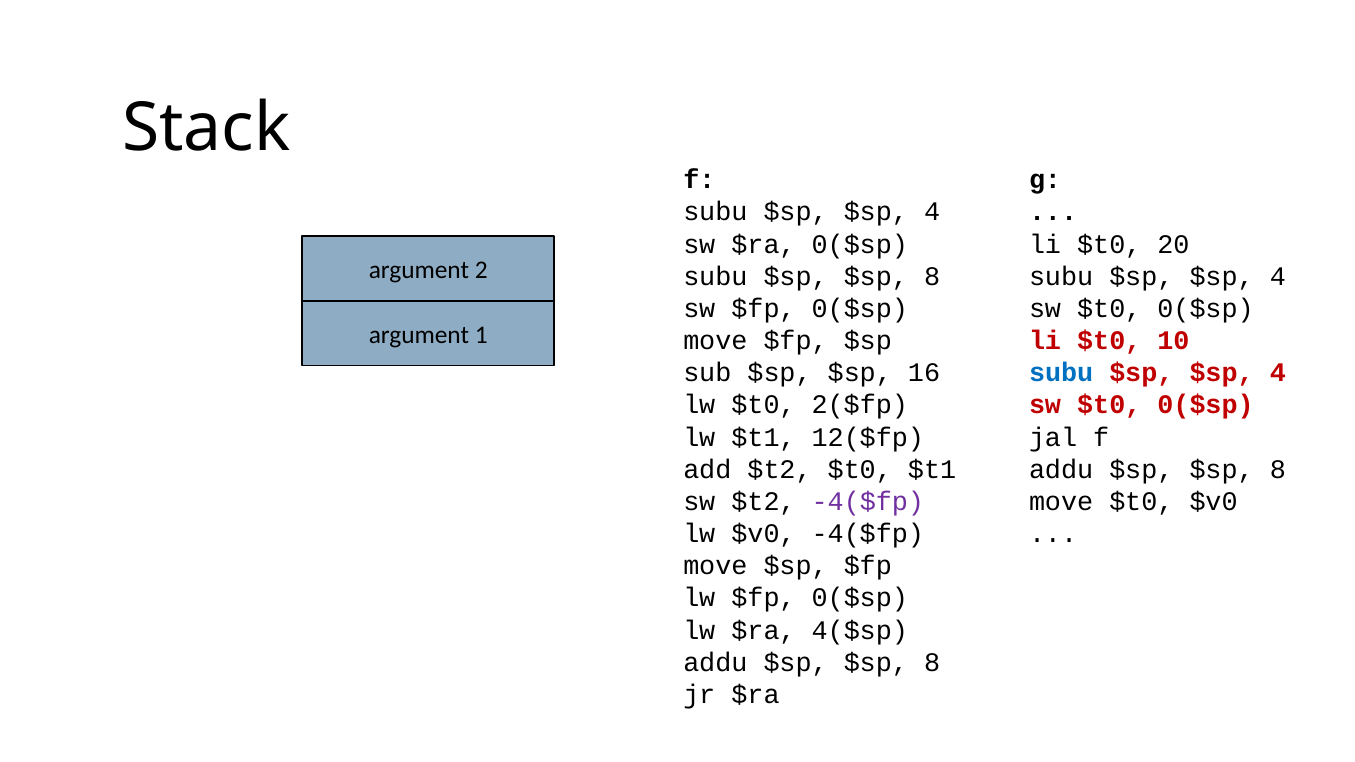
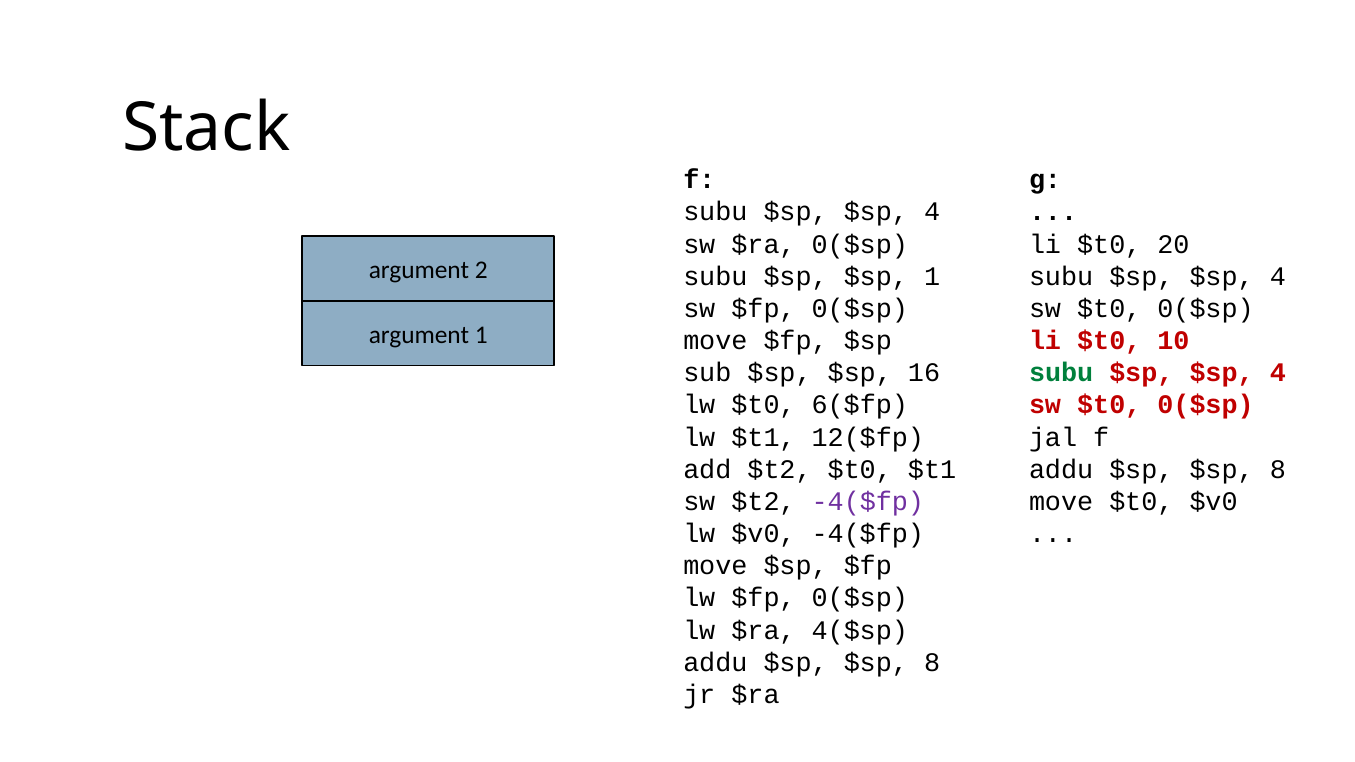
subu $sp $sp 8: 8 -> 1
subu at (1061, 373) colour: blue -> green
2($fp: 2($fp -> 6($fp
